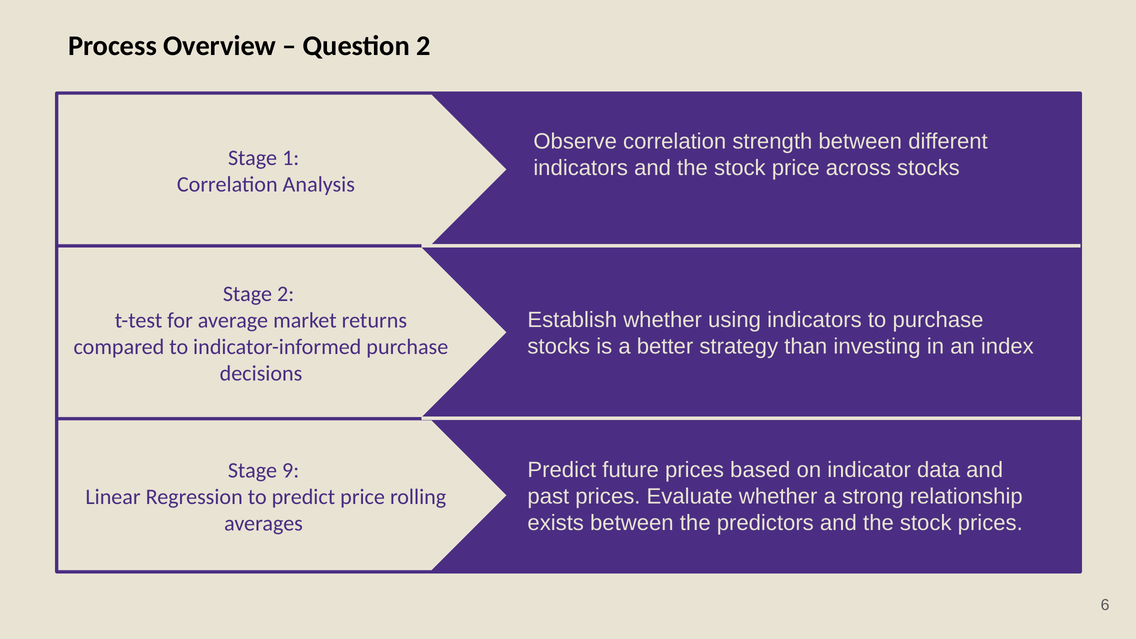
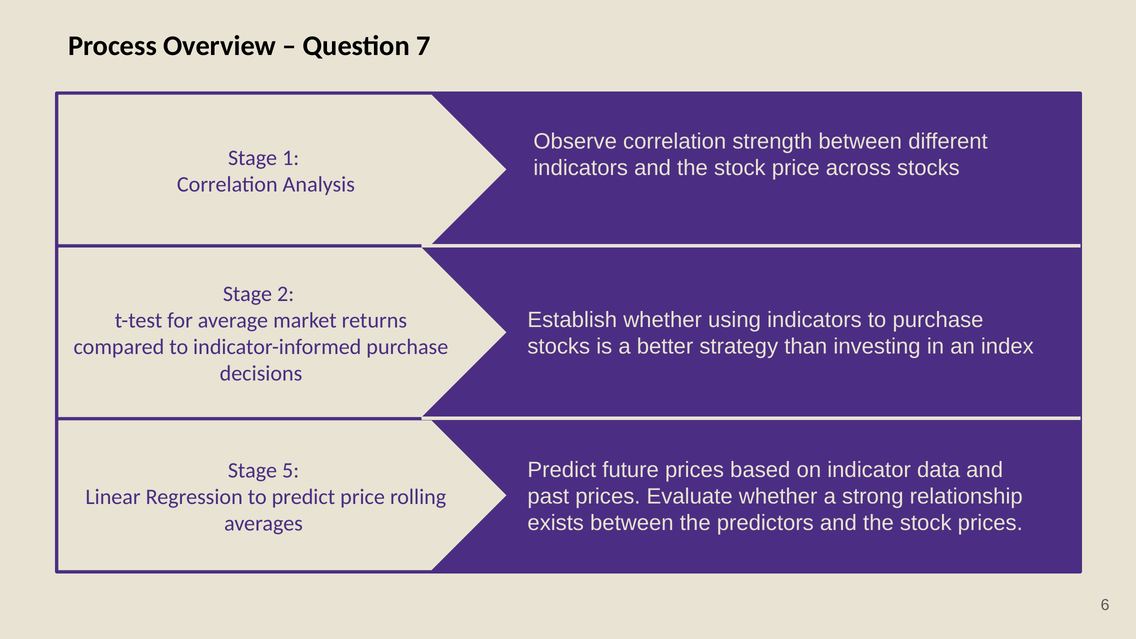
Question 2: 2 -> 7
9: 9 -> 5
